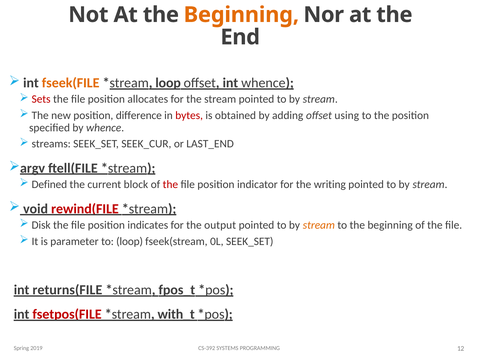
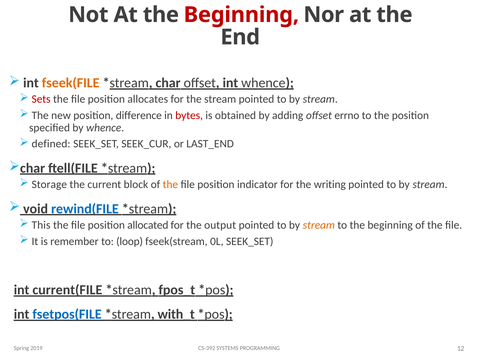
Beginning at (241, 15) colour: orange -> red
loop at (168, 83): loop -> char
using: using -> errno
streams: streams -> defined
argv at (33, 168): argv -> char
Defined: Defined -> Storage
the at (170, 184) colour: red -> orange
rewind(FILE colour: red -> blue
Disk: Disk -> This
indicates: indicates -> allocated
parameter: parameter -> remember
returns(FILE: returns(FILE -> current(FILE
fsetpos(FILE colour: red -> blue
